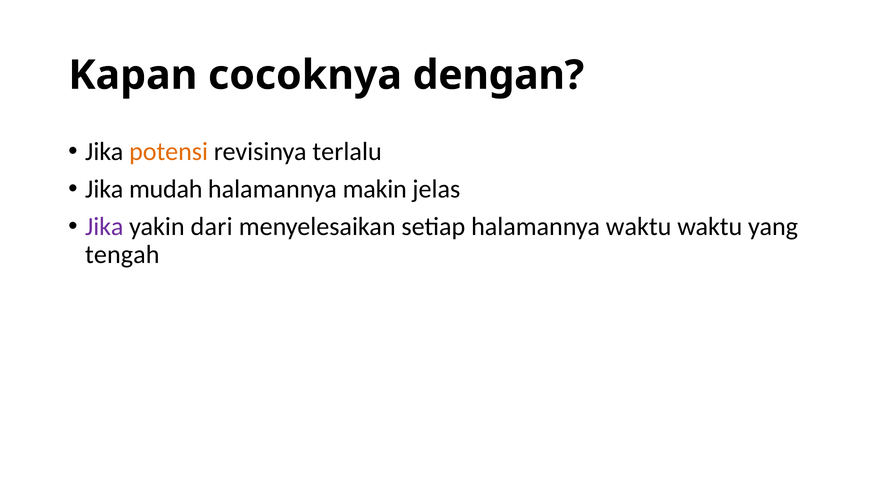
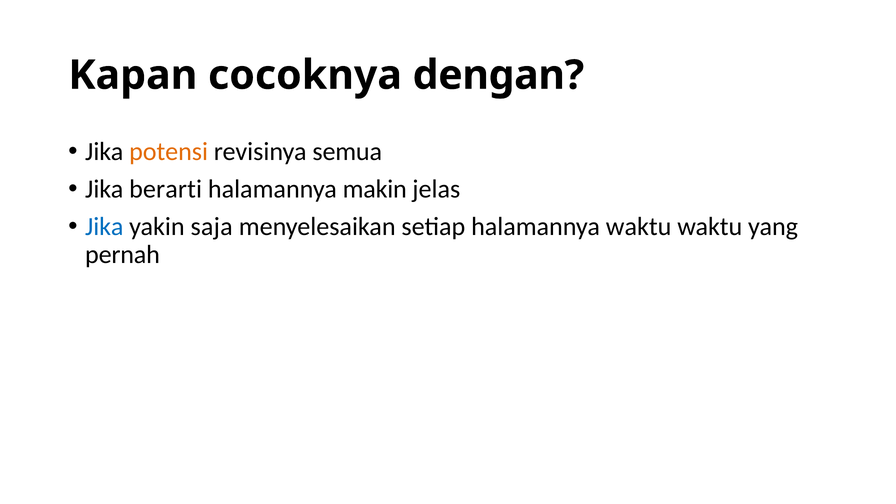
terlalu: terlalu -> semua
mudah: mudah -> berarti
Jika at (104, 227) colour: purple -> blue
dari: dari -> saja
tengah: tengah -> pernah
